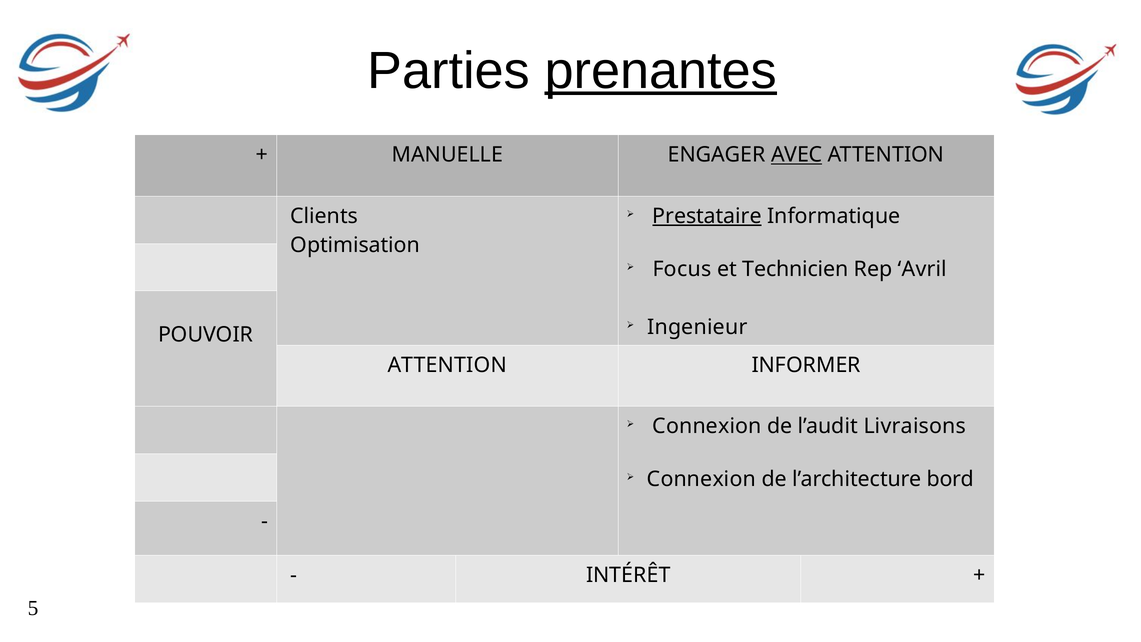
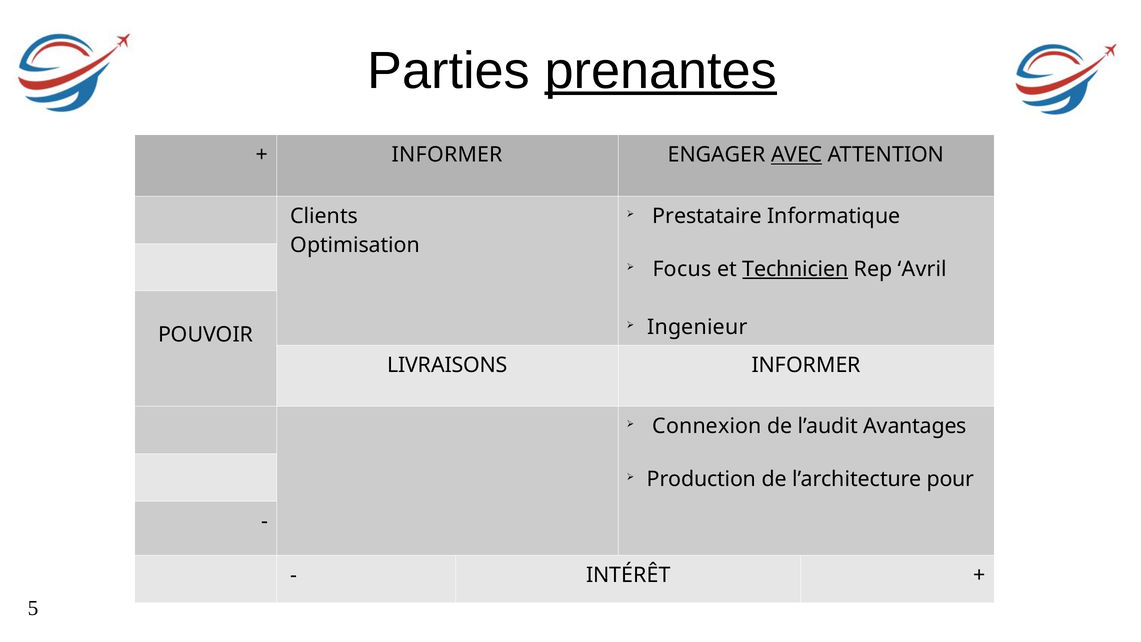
MANUELLE at (447, 155): MANUELLE -> INFORMER
Prestataire underline: present -> none
Technicien underline: none -> present
ATTENTION at (447, 365): ATTENTION -> LIVRAISONS
Livraisons: Livraisons -> Avantages
Connexion at (701, 479): Connexion -> Production
bord: bord -> pour
